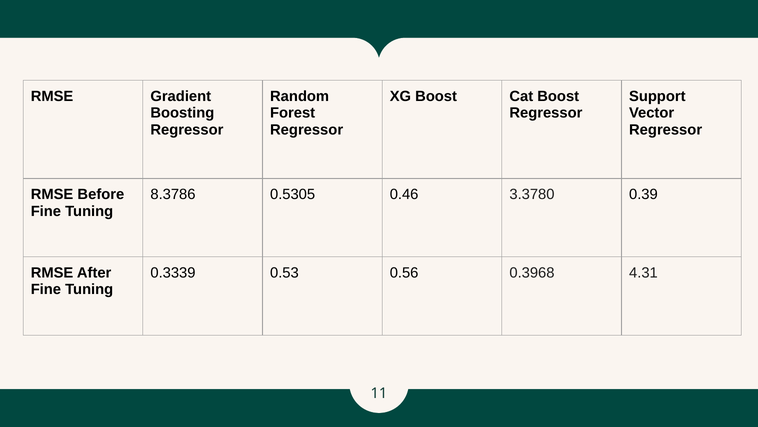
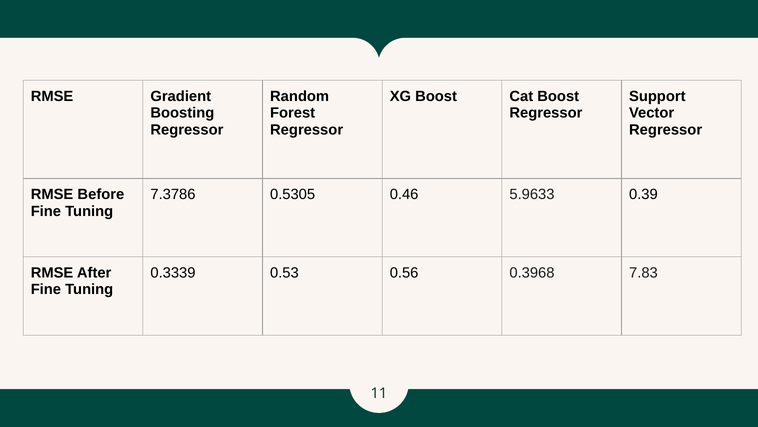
8.3786: 8.3786 -> 7.3786
3.3780: 3.3780 -> 5.9633
4.31: 4.31 -> 7.83
